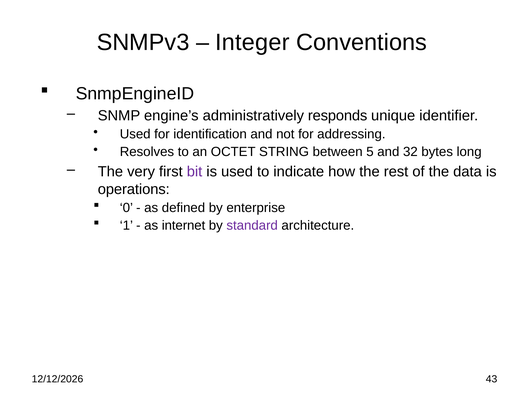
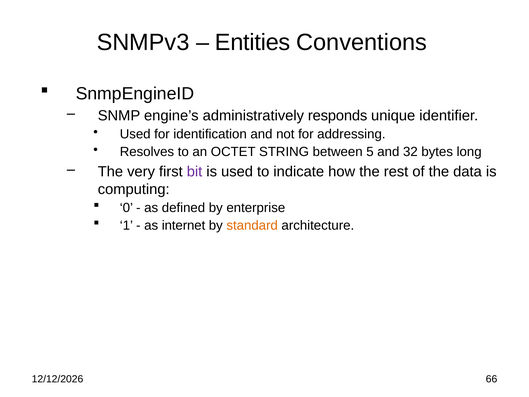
Integer: Integer -> Entities
operations: operations -> computing
standard colour: purple -> orange
43: 43 -> 66
